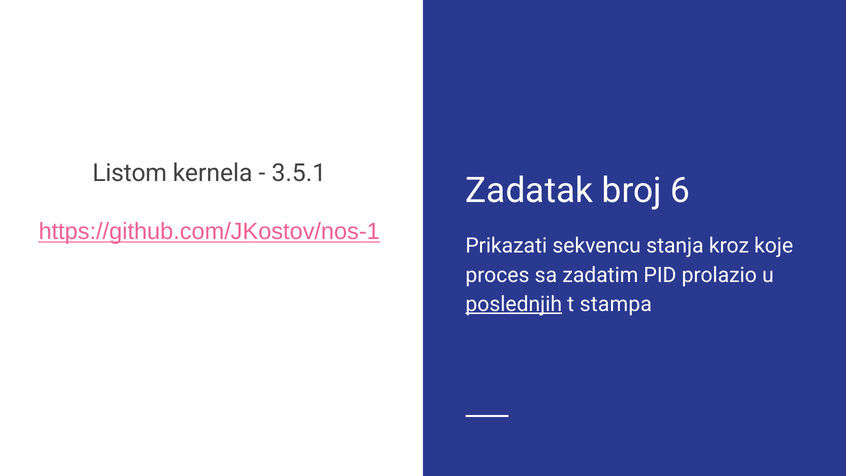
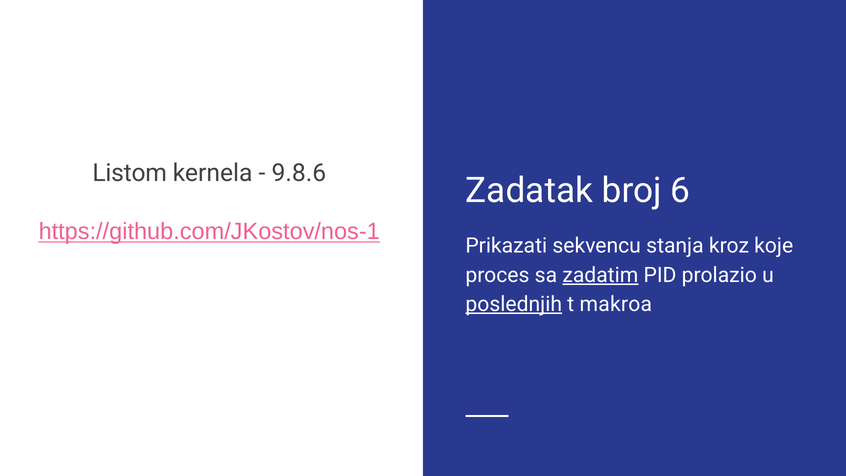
3.5.1: 3.5.1 -> 9.8.6
zadatim underline: none -> present
stampa: stampa -> makroa
